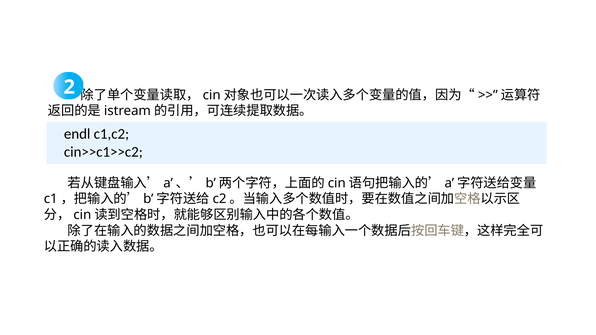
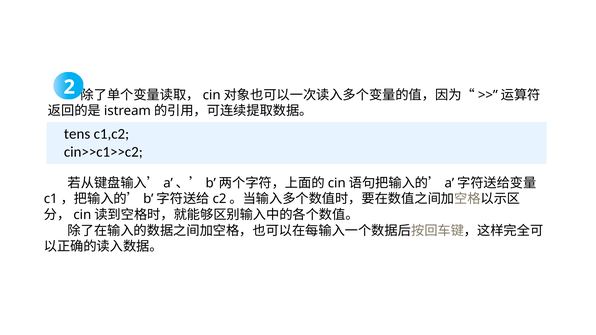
endl: endl -> tens
